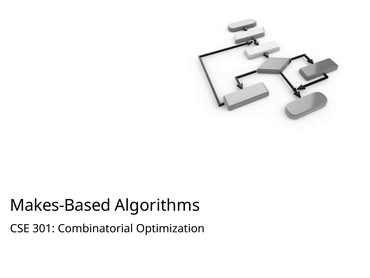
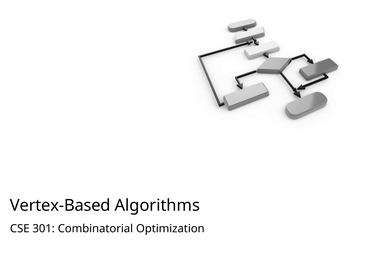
Makes-Based: Makes-Based -> Vertex-Based
